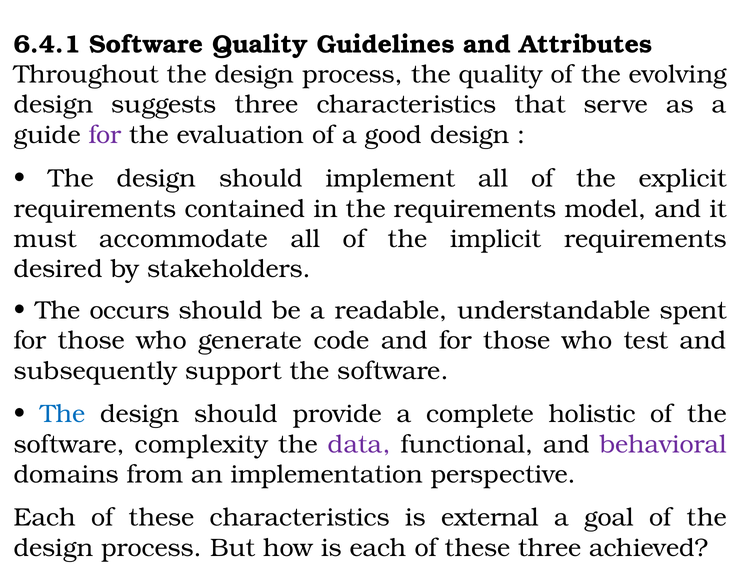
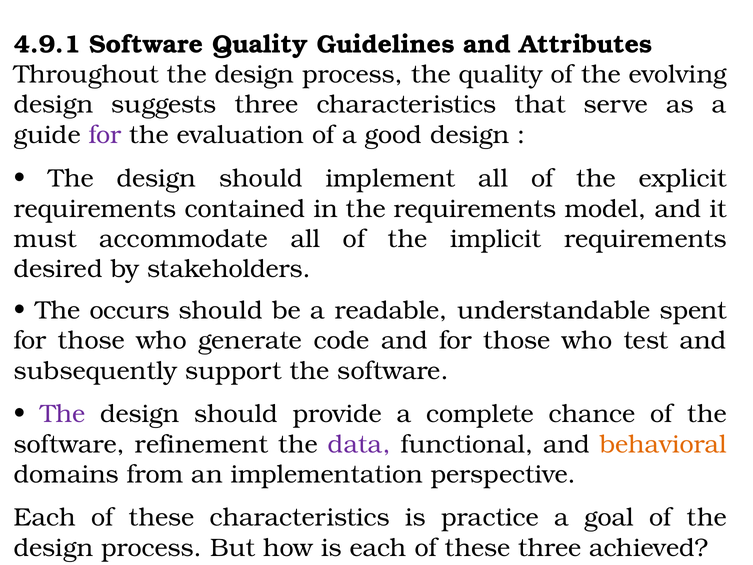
6.4.1: 6.4.1 -> 4.9.1
The at (63, 414) colour: blue -> purple
holistic: holistic -> chance
complexity: complexity -> refinement
behavioral colour: purple -> orange
external: external -> practice
